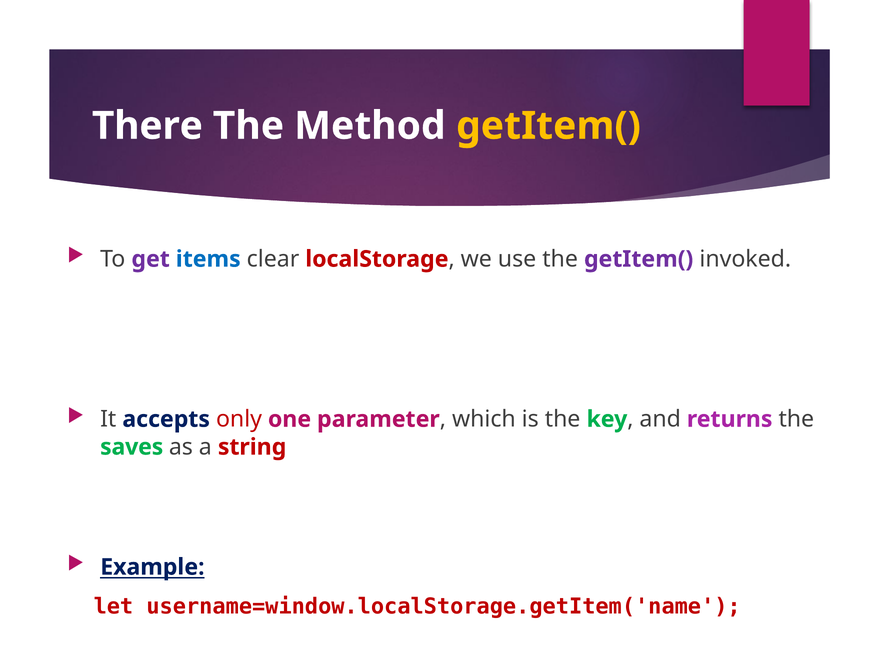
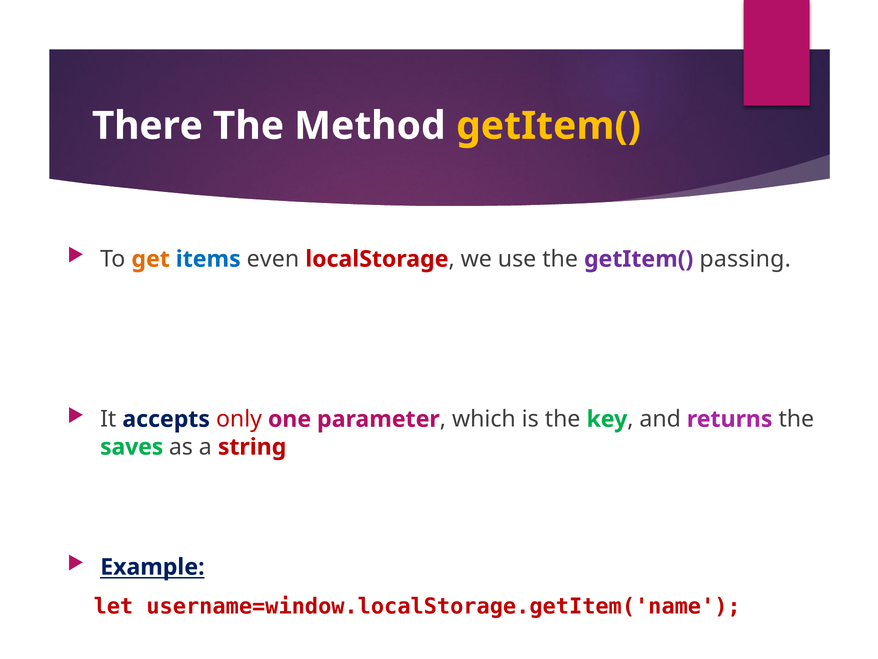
get colour: purple -> orange
clear: clear -> even
invoked: invoked -> passing
